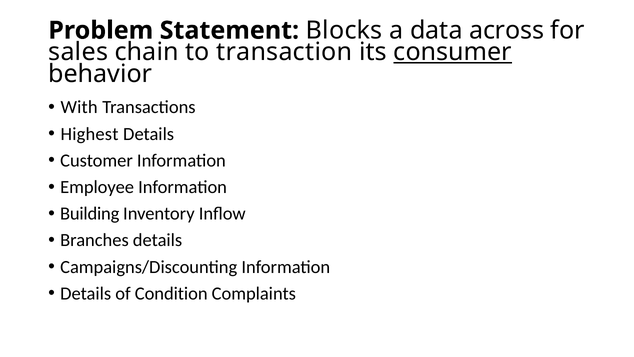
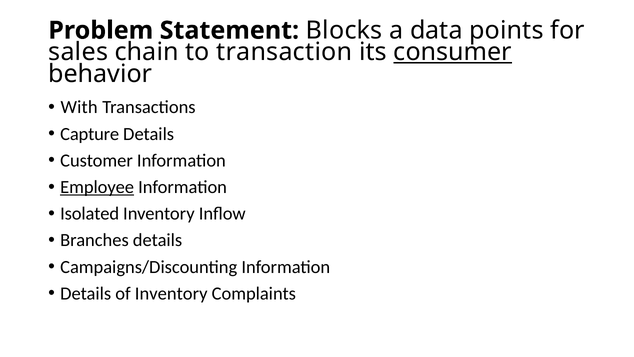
across: across -> points
Highest: Highest -> Capture
Employee underline: none -> present
Building: Building -> Isolated
of Condition: Condition -> Inventory
